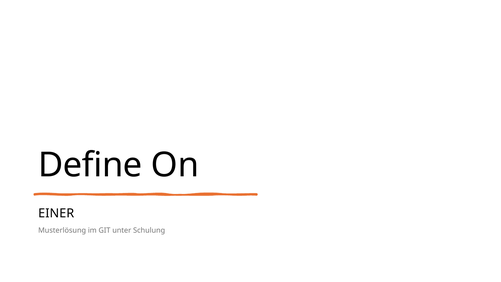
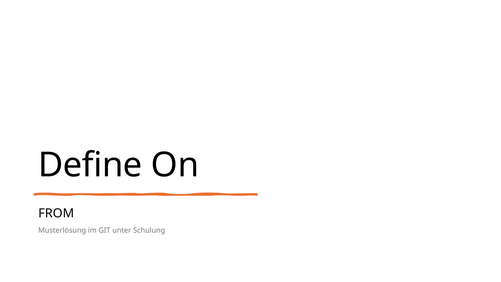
EINER: EINER -> FROM
